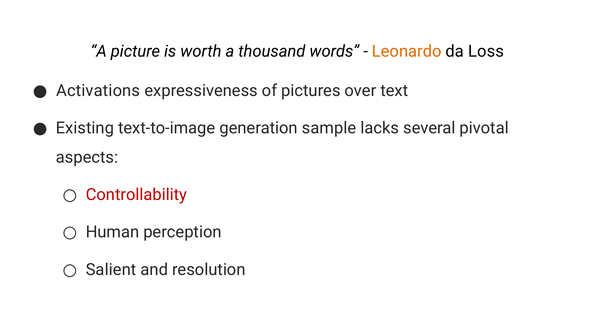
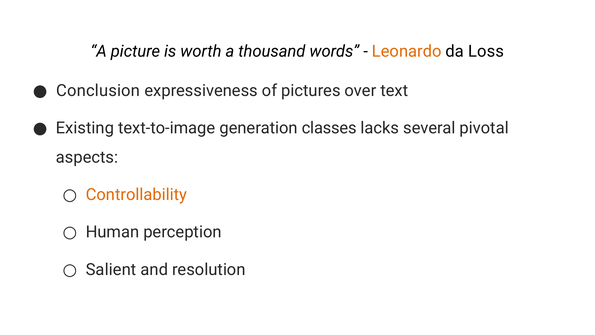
Activations: Activations -> Conclusion
sample: sample -> classes
Controllability colour: red -> orange
